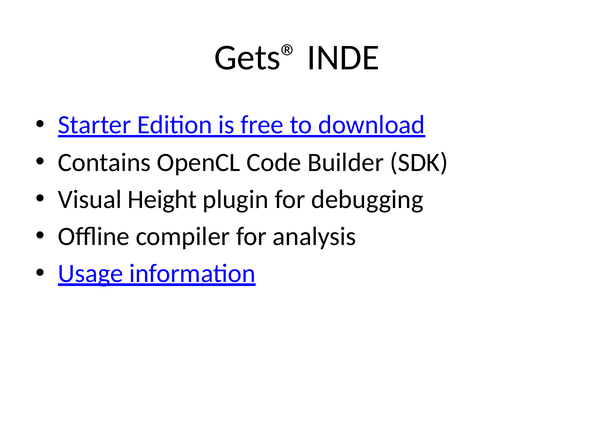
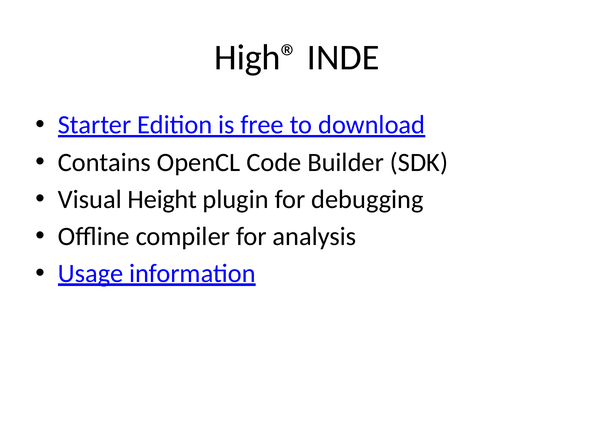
Gets®: Gets® -> High®
